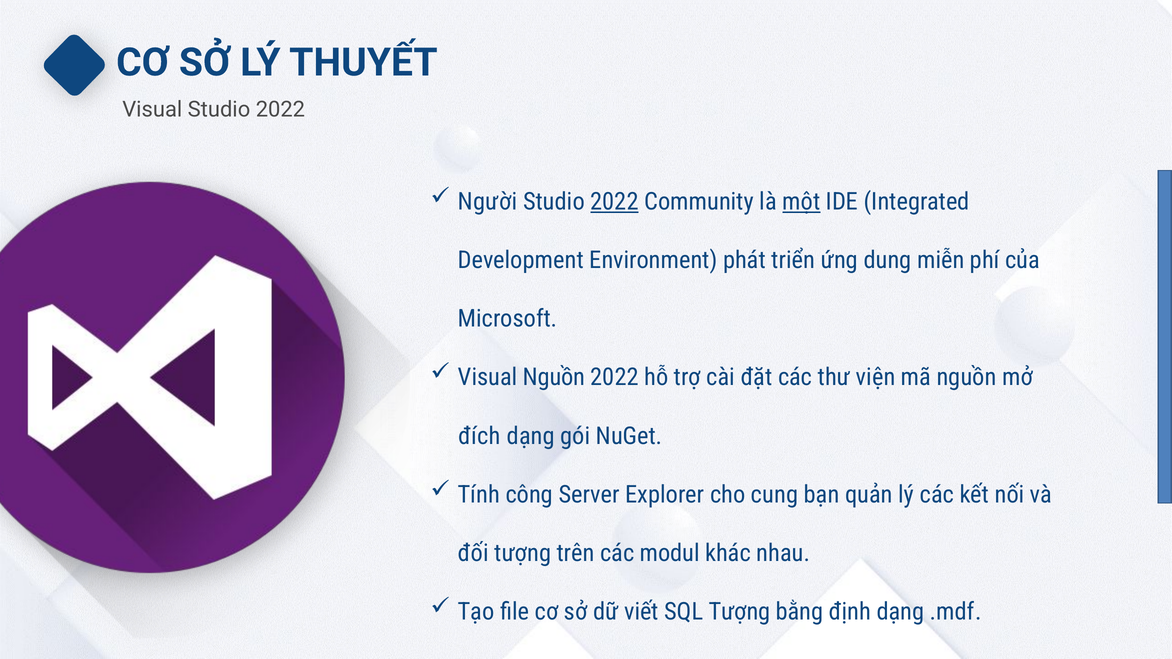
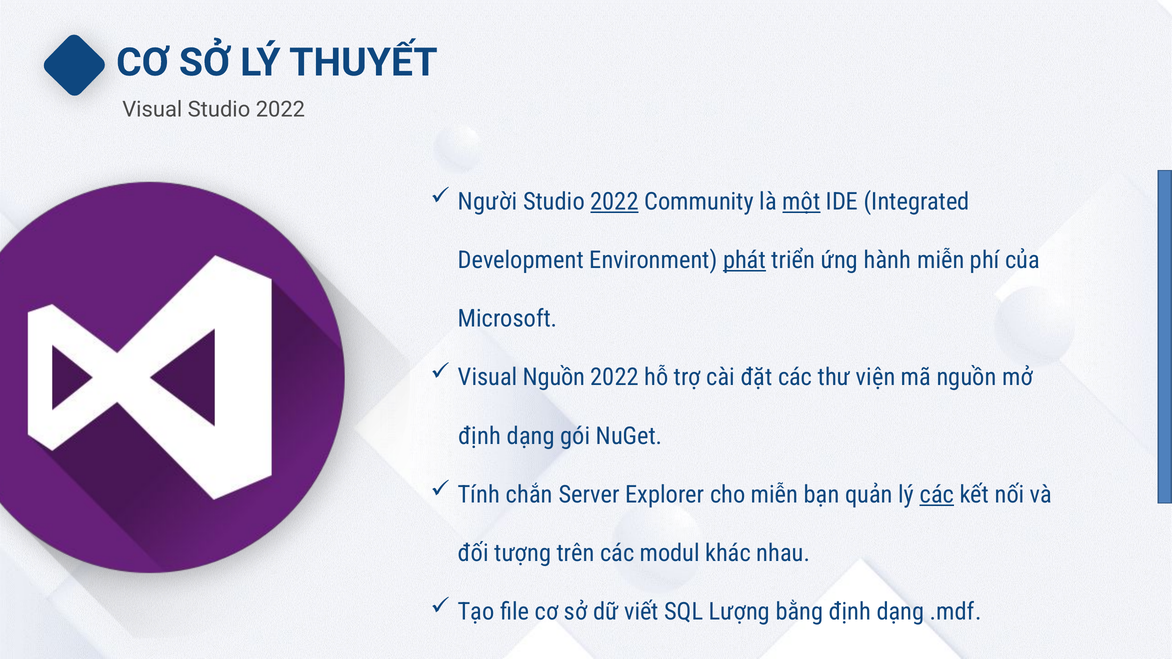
phát underline: none -> present
dung: dung -> hành
đích at (479, 436): đích -> định
công: công -> chắn
cho cung: cung -> miễn
các at (937, 495) underline: none -> present
SQL Tượng: Tượng -> Lượng
